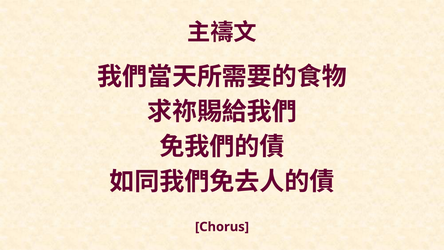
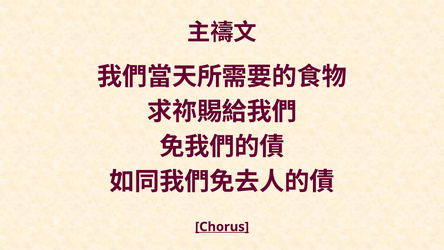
Chorus underline: none -> present
